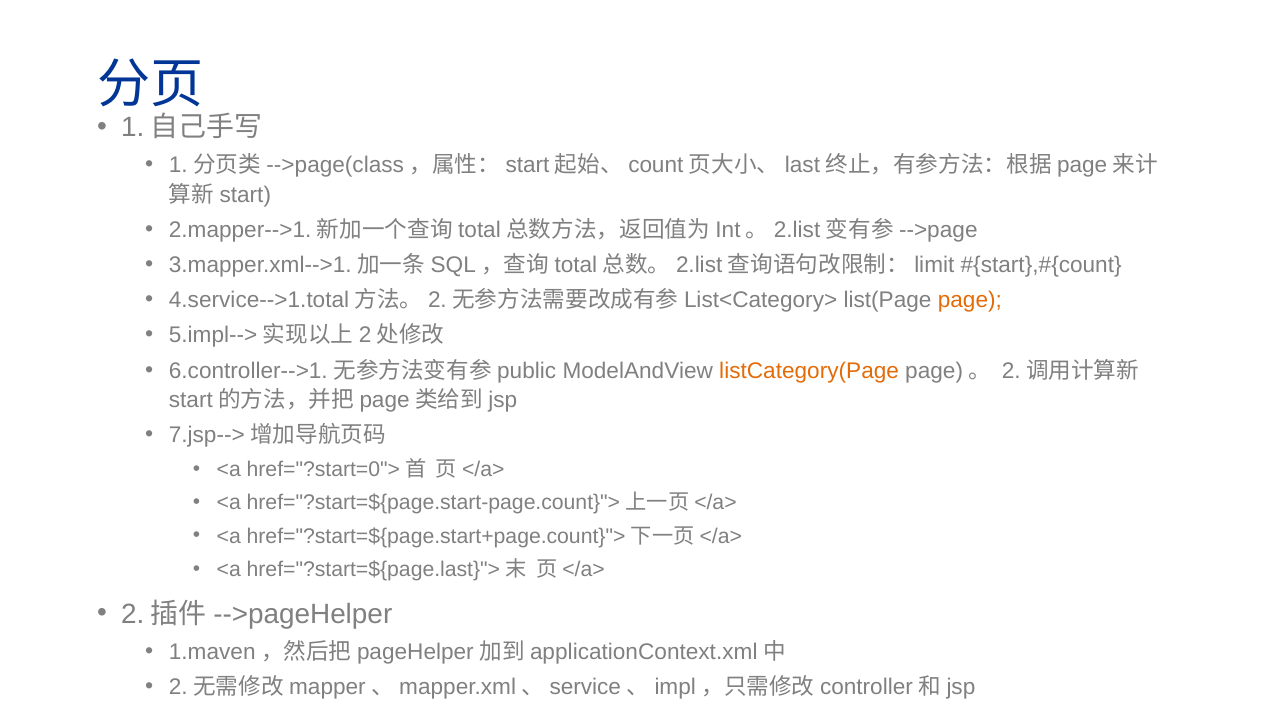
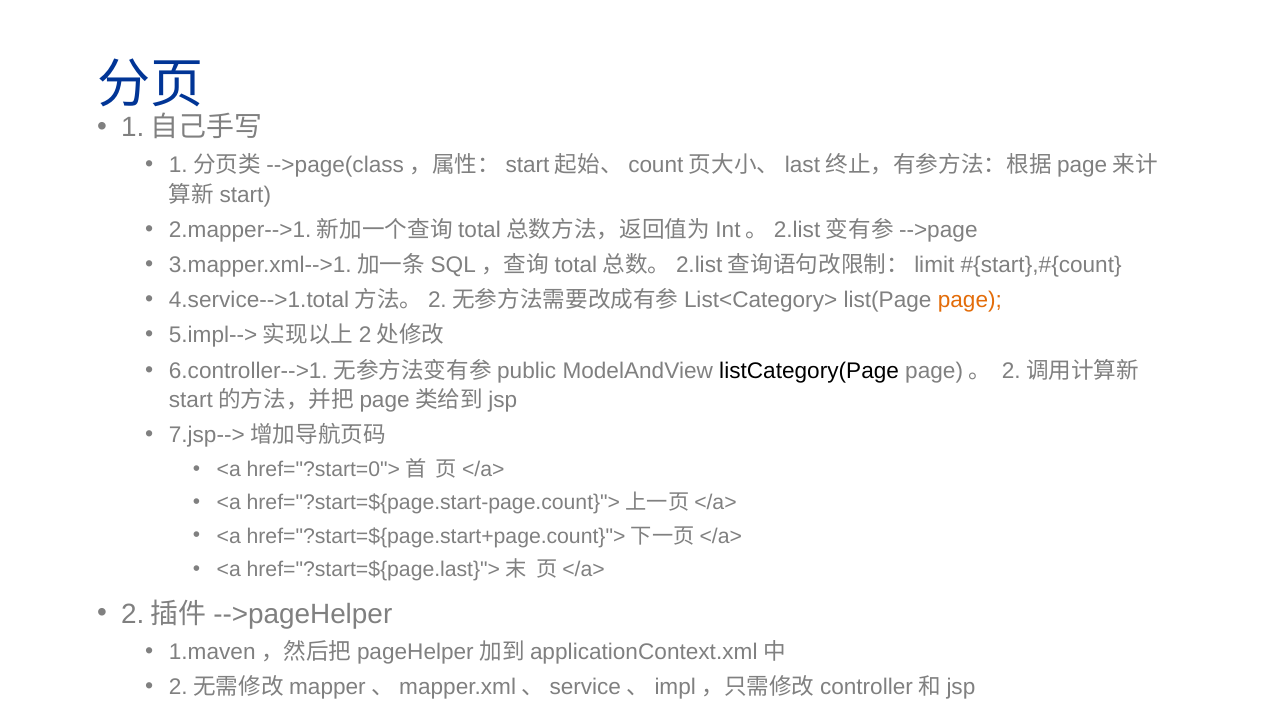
listCategory(Page colour: orange -> black
